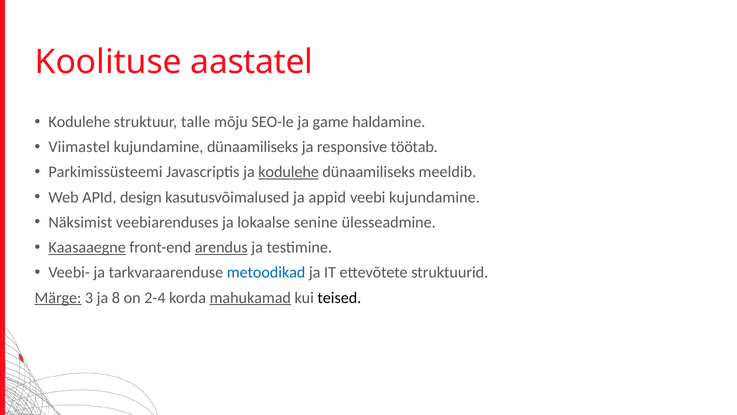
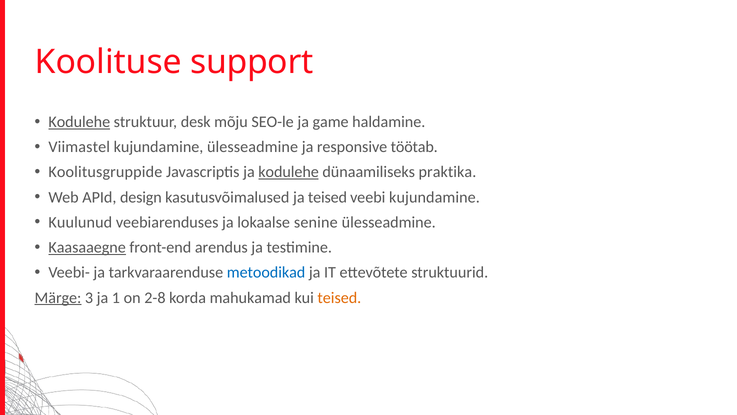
aastatel: aastatel -> support
Kodulehe at (79, 122) underline: none -> present
talle: talle -> desk
kujundamine dünaamiliseks: dünaamiliseks -> ülesseadmine
Parkimissüsteemi: Parkimissüsteemi -> Koolitusgruppide
meeldib: meeldib -> praktika
ja appid: appid -> teised
Näksimist: Näksimist -> Kuulunud
arendus underline: present -> none
8: 8 -> 1
2-4: 2-4 -> 2-8
mahukamad underline: present -> none
teised at (339, 297) colour: black -> orange
